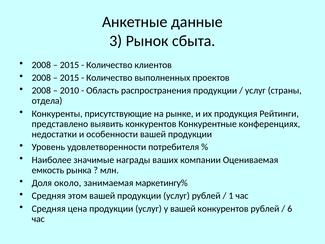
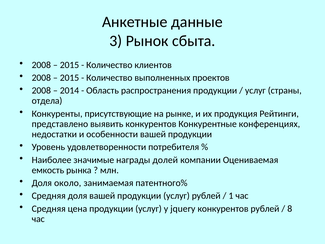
2010: 2010 -> 2014
ваших: ваших -> долей
маркетингу%: маркетингу% -> патентного%
Средняя этом: этом -> доля
у вашей: вашей -> jquery
6: 6 -> 8
